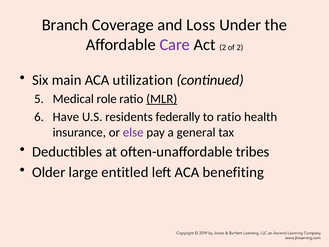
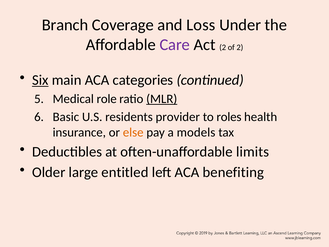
Six underline: none -> present
utilization: utilization -> categories
Have: Have -> Basic
federally: federally -> provider
to ratio: ratio -> roles
else colour: purple -> orange
general: general -> models
tribes: tribes -> limits
